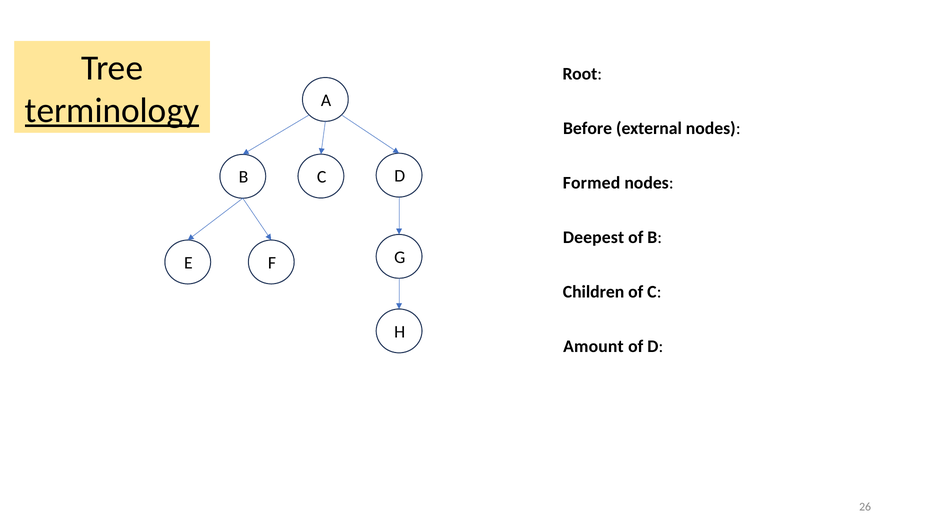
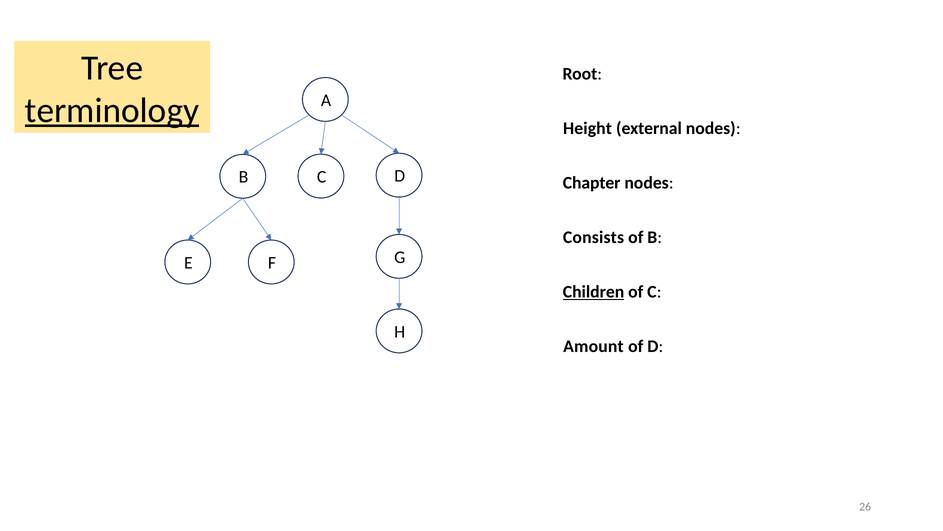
Before: Before -> Height
Formed: Formed -> Chapter
Deepest: Deepest -> Consists
Children underline: none -> present
